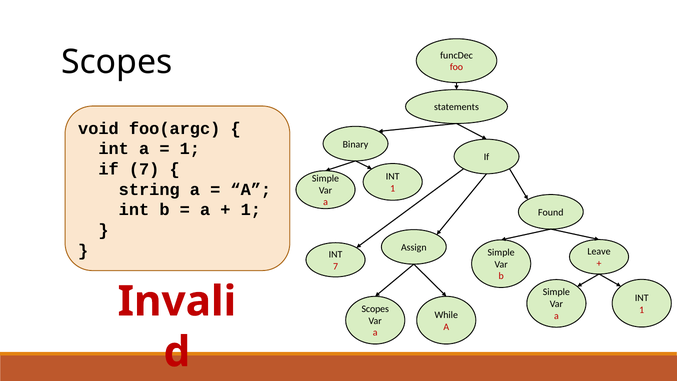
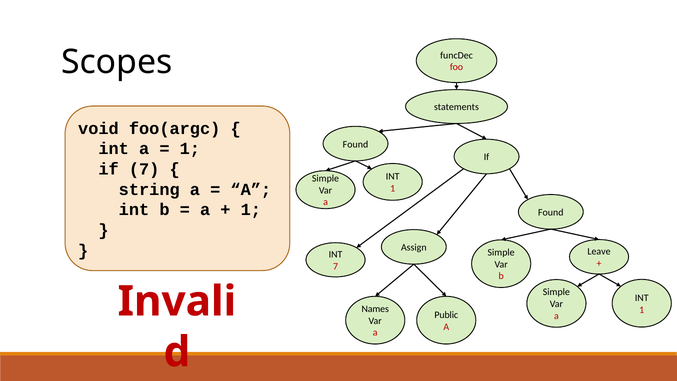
Binary at (355, 144): Binary -> Found
Scopes at (375, 309): Scopes -> Names
While: While -> Public
